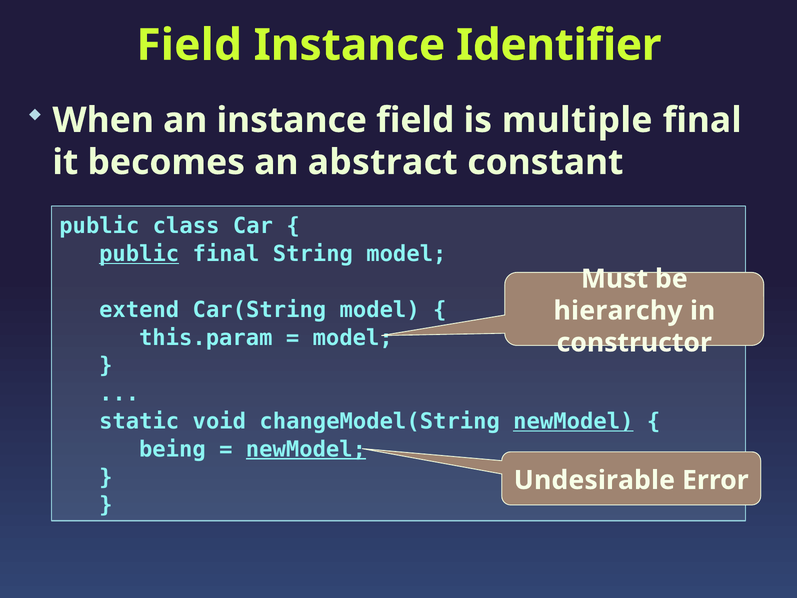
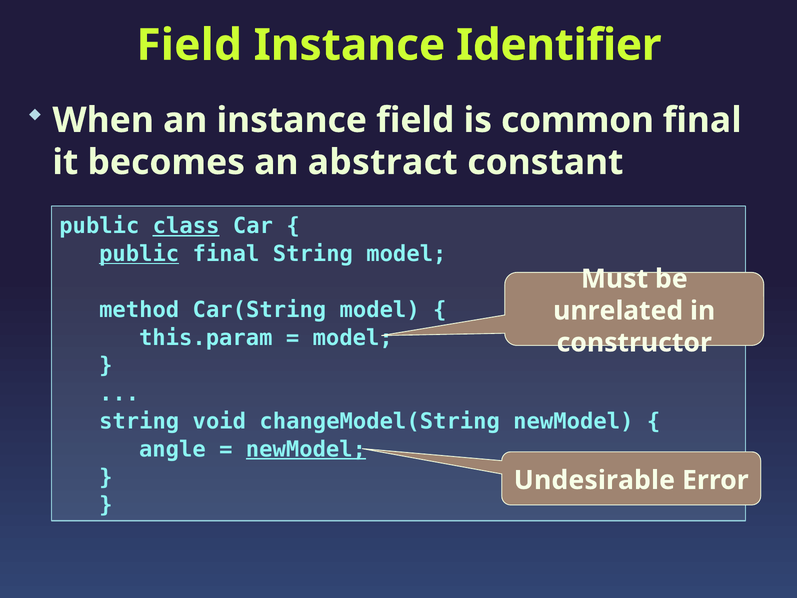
multiple: multiple -> common
class underline: none -> present
extend: extend -> method
hierarchy: hierarchy -> unrelated
static at (139, 421): static -> string
newModel at (573, 421) underline: present -> none
being: being -> angle
